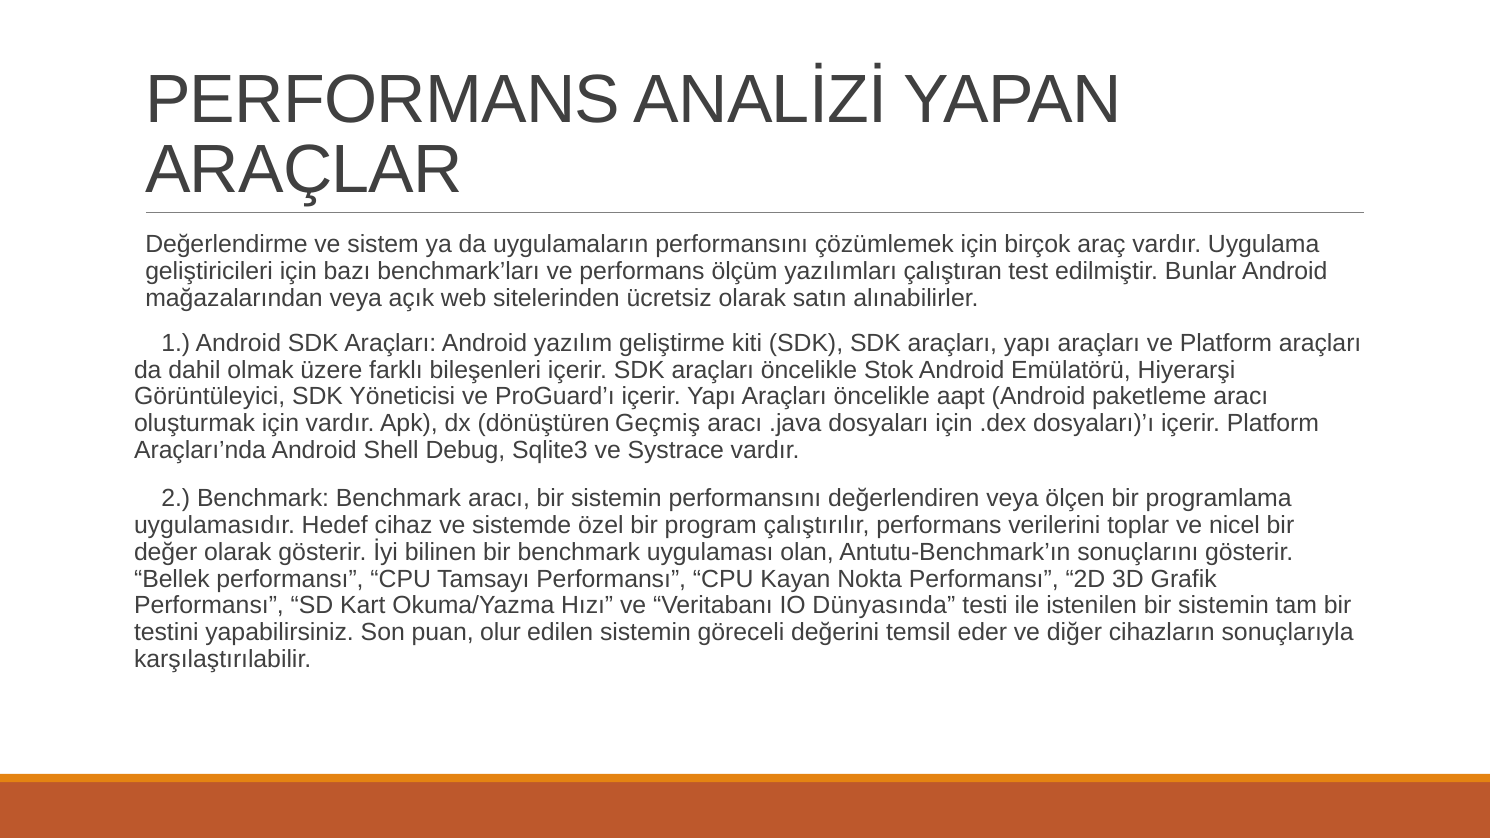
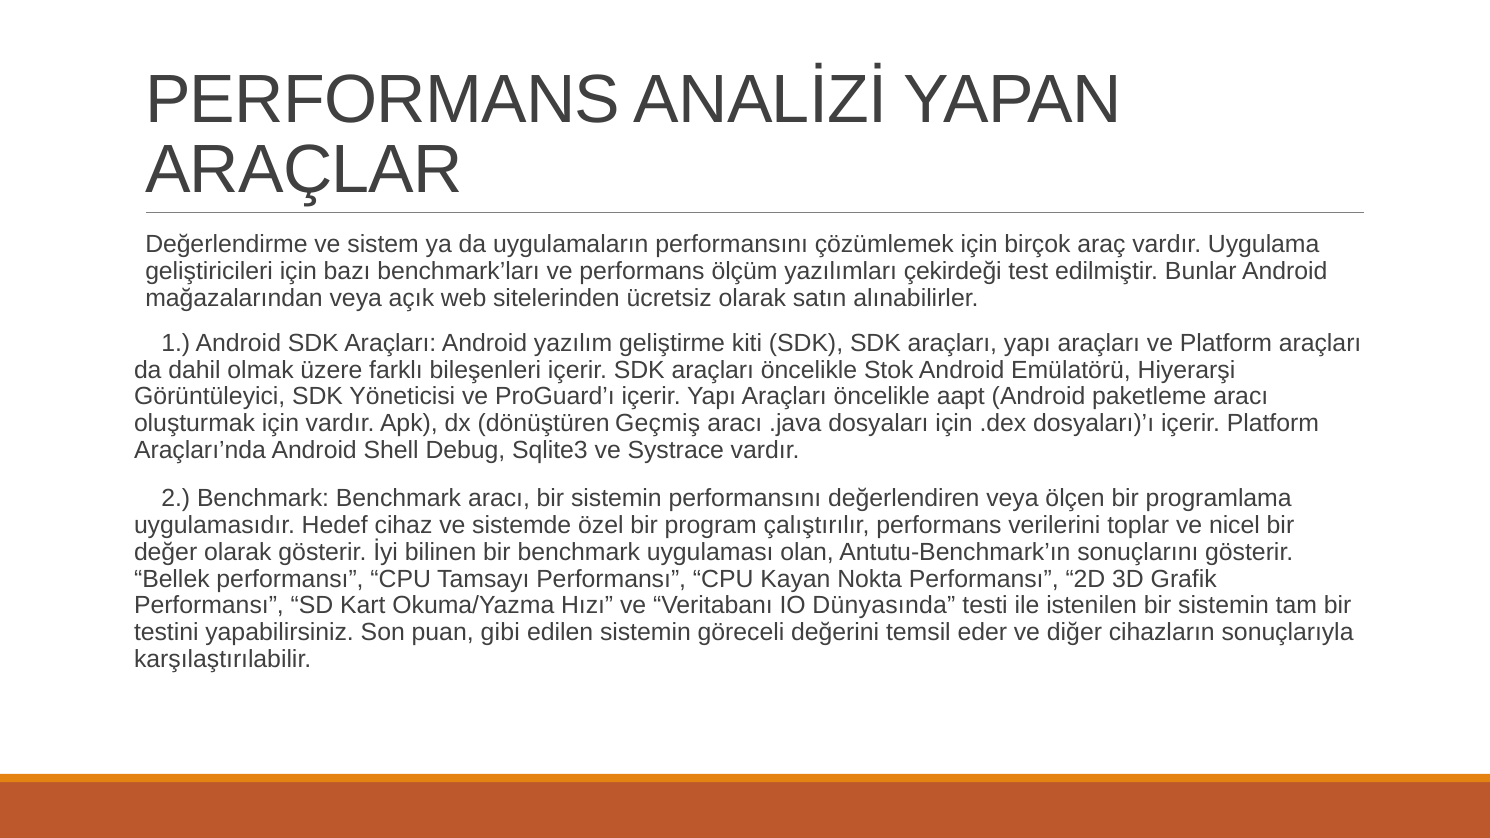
çalıştıran: çalıştıran -> çekirdeği
olur: olur -> gibi
